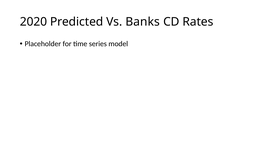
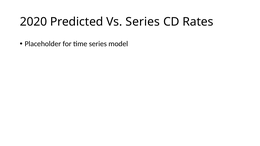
Vs Banks: Banks -> Series
